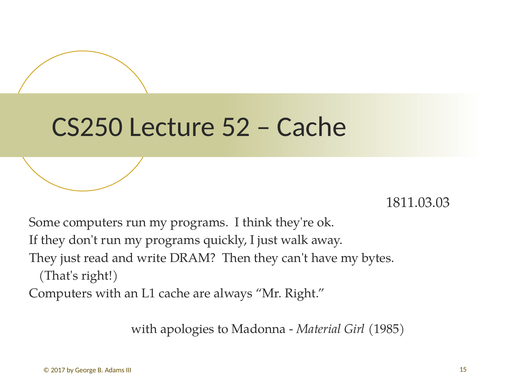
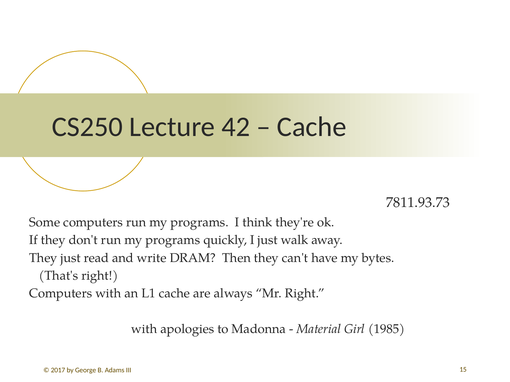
52: 52 -> 42
1811.03.03: 1811.03.03 -> 7811.93.73
